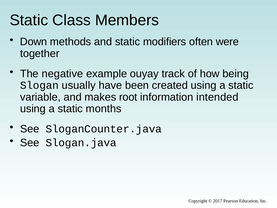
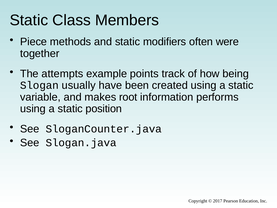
Down: Down -> Piece
negative: negative -> attempts
ouyay: ouyay -> points
intended: intended -> performs
months: months -> position
